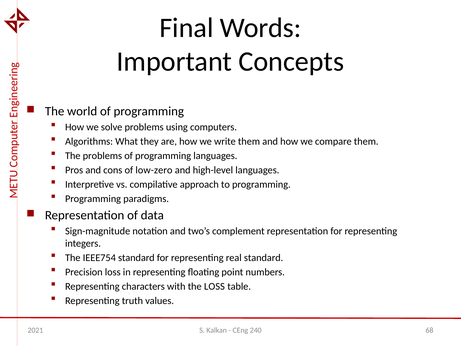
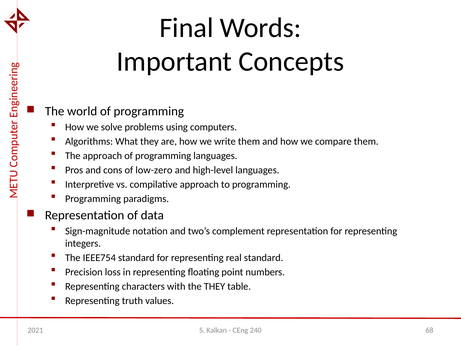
The problems: problems -> approach
the LOSS: LOSS -> THEY
